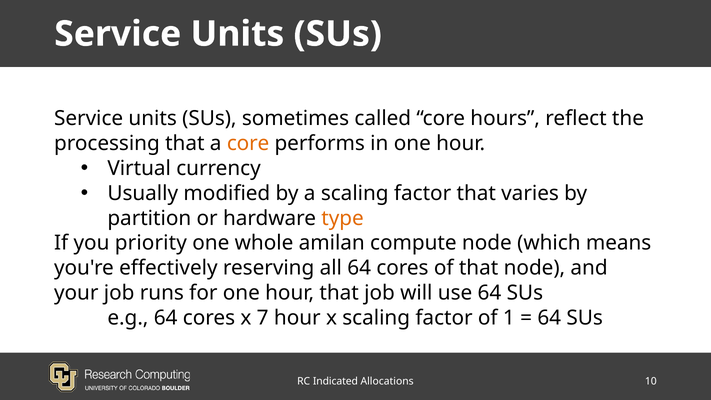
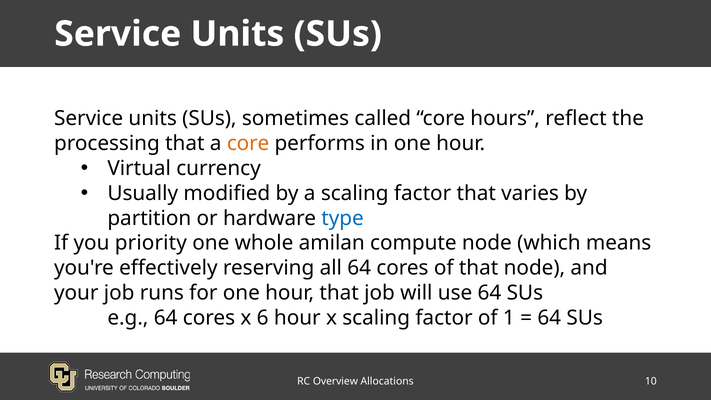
type colour: orange -> blue
7: 7 -> 6
Indicated: Indicated -> Overview
